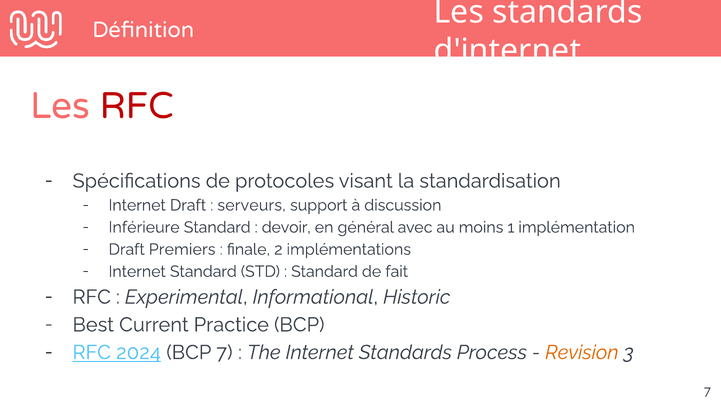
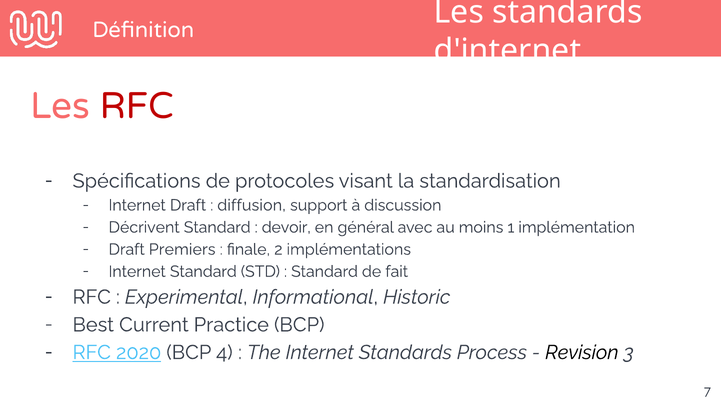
serveurs: serveurs -> diffusion
Inférieure: Inférieure -> Décrivent
2024: 2024 -> 2020
BCP 7: 7 -> 4
Revision colour: orange -> black
